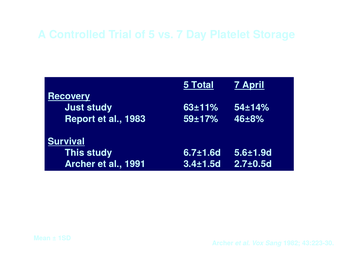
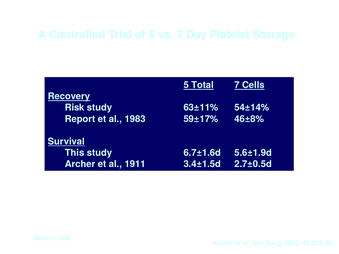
April: April -> Cells
Just: Just -> Risk
1991: 1991 -> 1911
